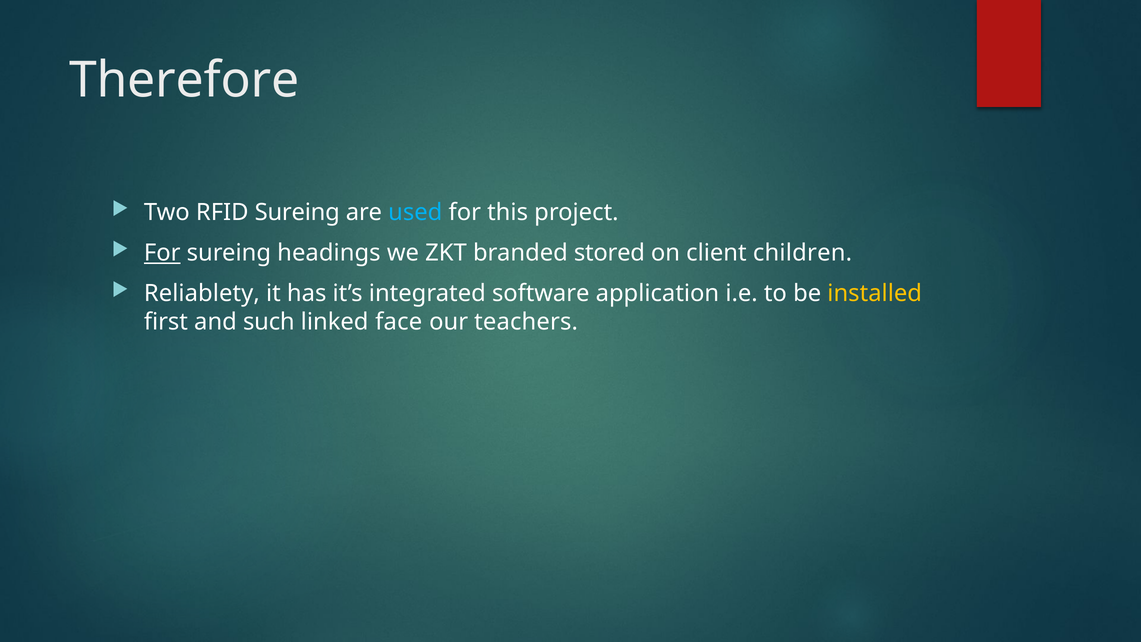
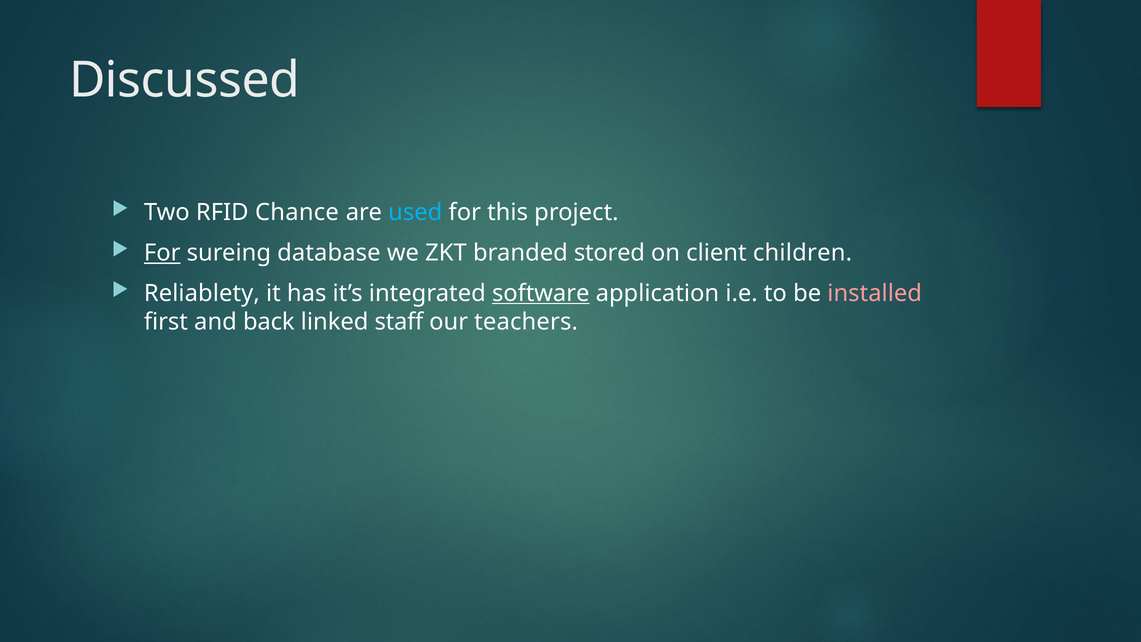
Therefore: Therefore -> Discussed
RFID Sureing: Sureing -> Chance
headings: headings -> database
software underline: none -> present
installed colour: yellow -> pink
such: such -> back
face: face -> staff
